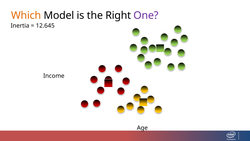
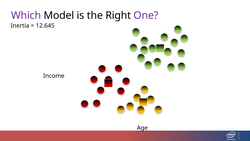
Which colour: orange -> purple
